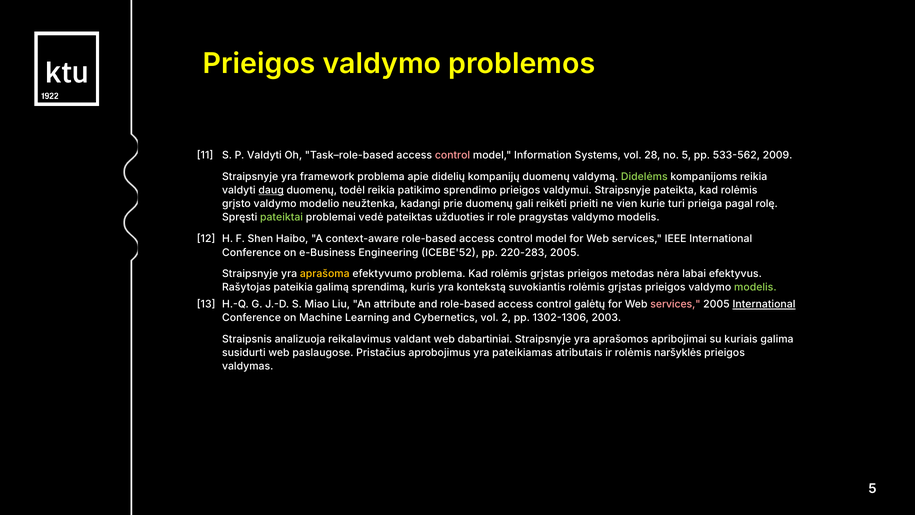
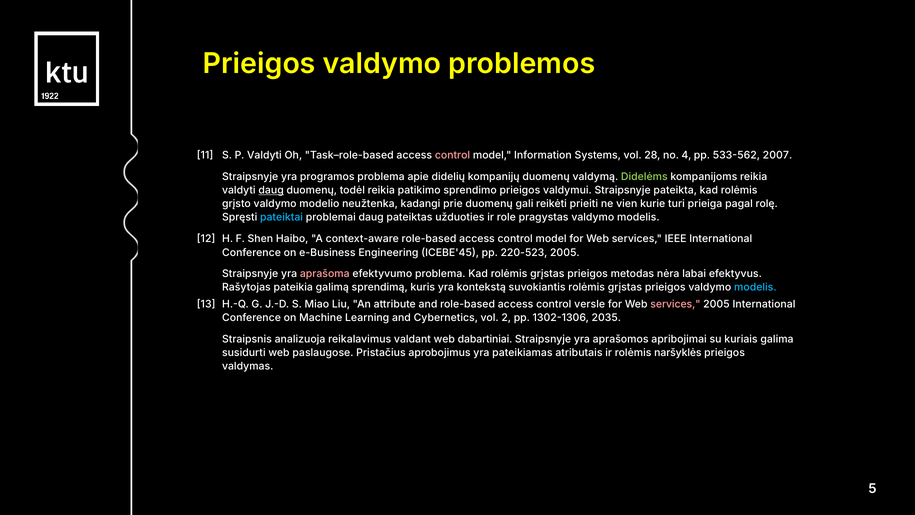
no 5: 5 -> 4
2009: 2009 -> 2007
framework: framework -> programos
pateiktai colour: light green -> light blue
problemai vedė: vedė -> daug
ICEBE'52: ICEBE'52 -> ICEBE'45
220-283: 220-283 -> 220-523
aprašoma colour: yellow -> pink
modelis at (755, 287) colour: light green -> light blue
galėtų: galėtų -> versle
International at (764, 304) underline: present -> none
2003: 2003 -> 2035
